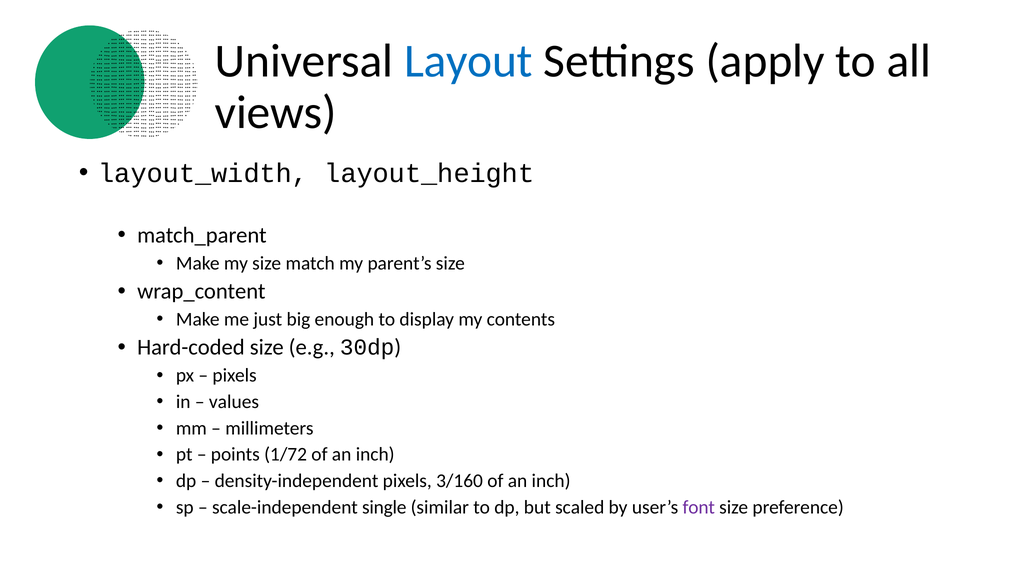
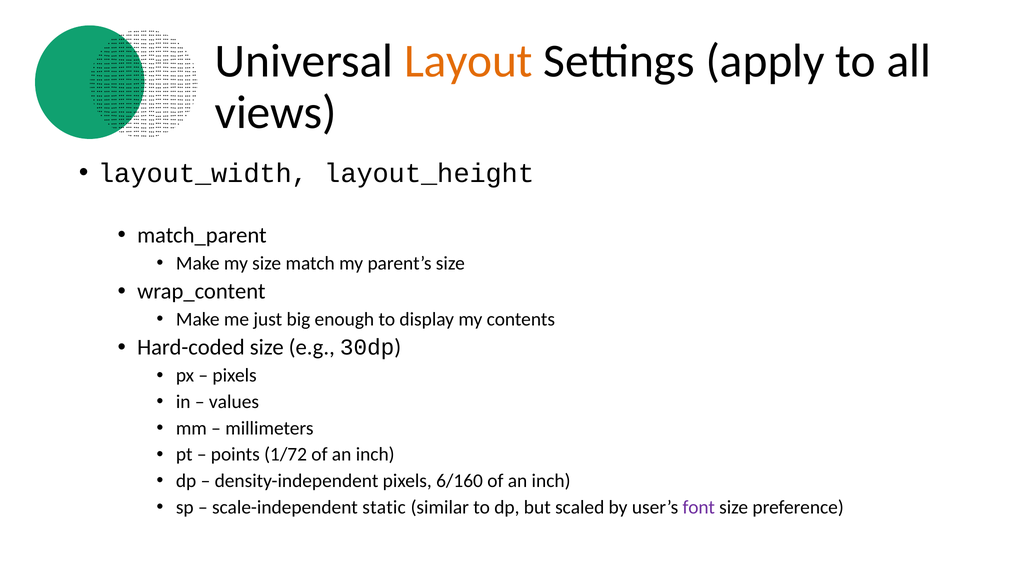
Layout colour: blue -> orange
3/160: 3/160 -> 6/160
single: single -> static
